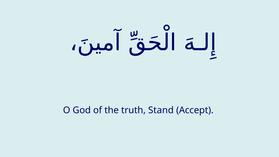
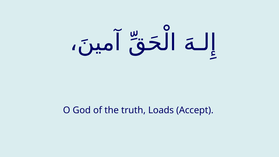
Stand: Stand -> Loads
